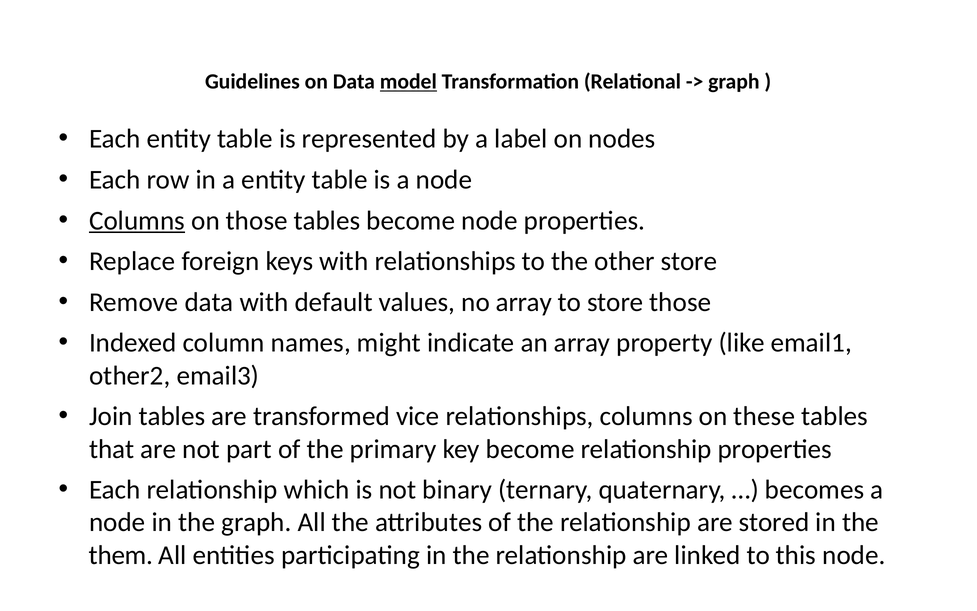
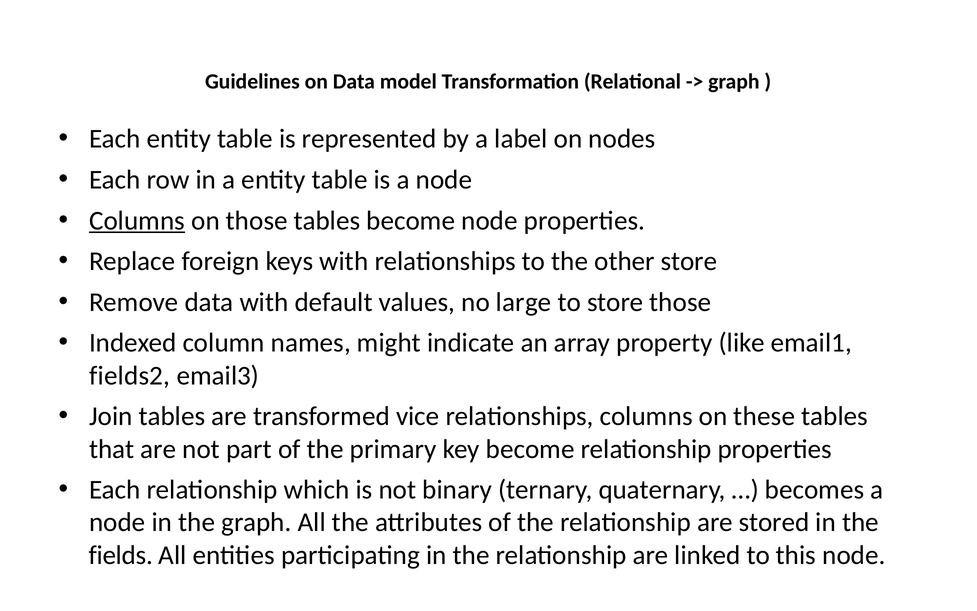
model underline: present -> none
no array: array -> large
other2: other2 -> fields2
them: them -> fields
